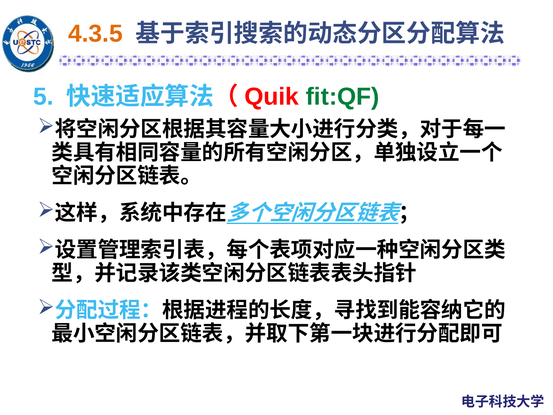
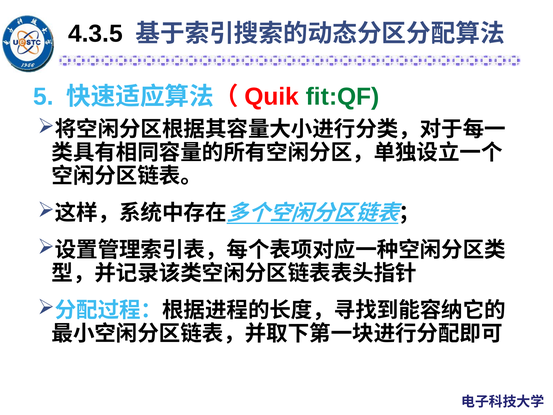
4.3.5 colour: orange -> black
